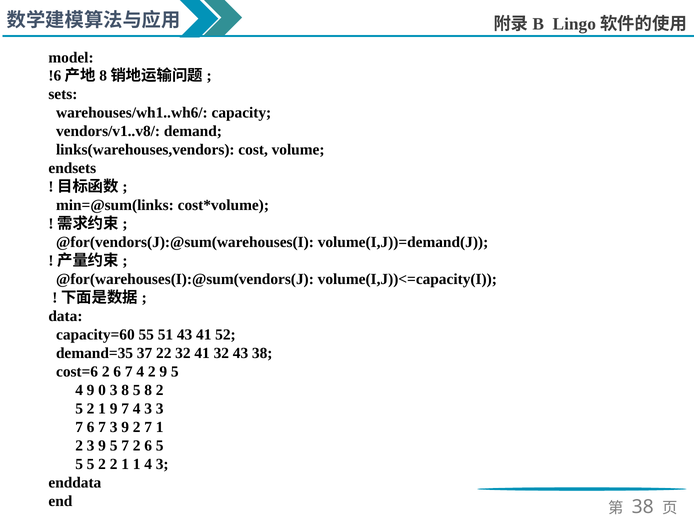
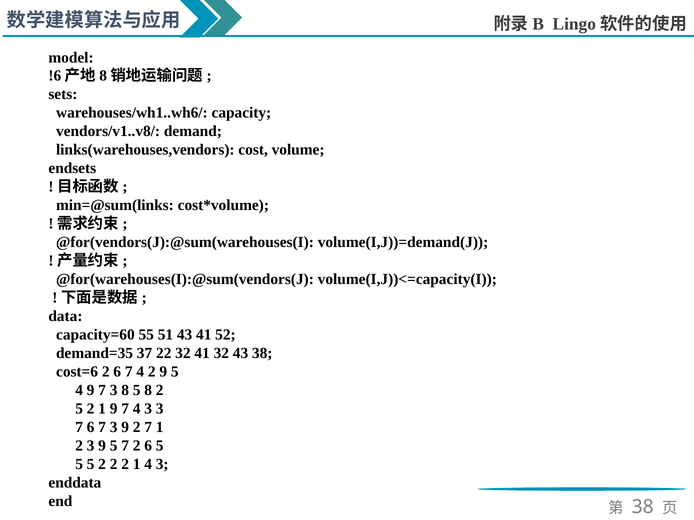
4 9 0: 0 -> 7
2 2 1: 1 -> 2
